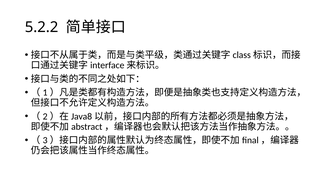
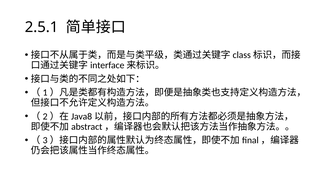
5.2.2: 5.2.2 -> 2.5.1
